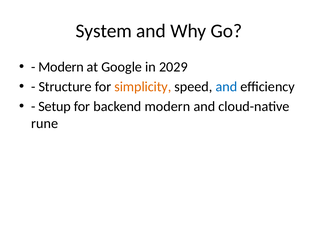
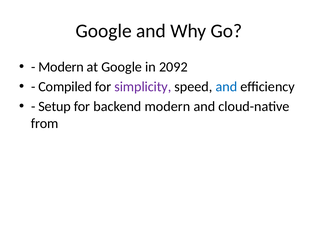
System at (104, 31): System -> Google
2029: 2029 -> 2092
Structure: Structure -> Compiled
simplicity colour: orange -> purple
rune: rune -> from
